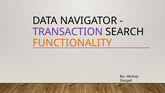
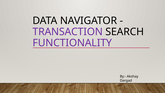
FUNCTIONALITY colour: orange -> purple
